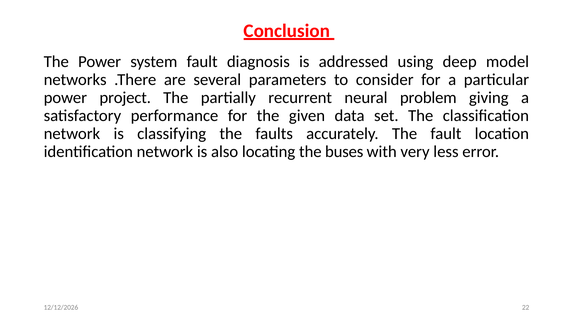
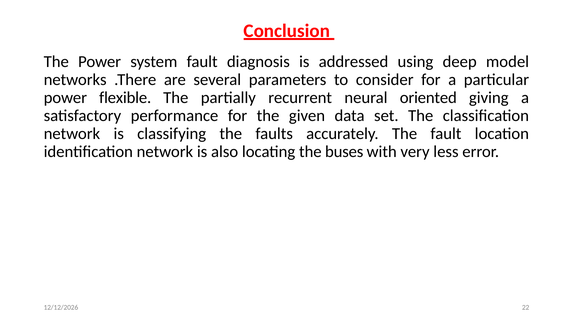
project: project -> flexible
problem: problem -> oriented
